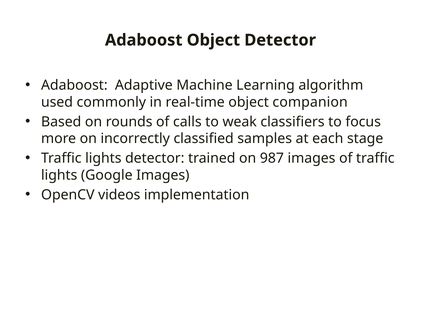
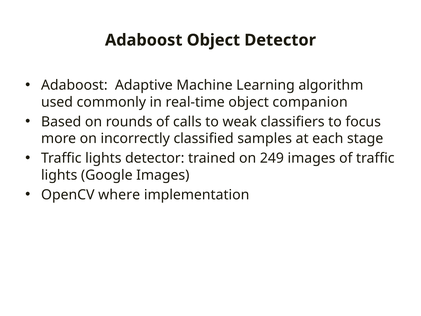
987: 987 -> 249
videos: videos -> where
